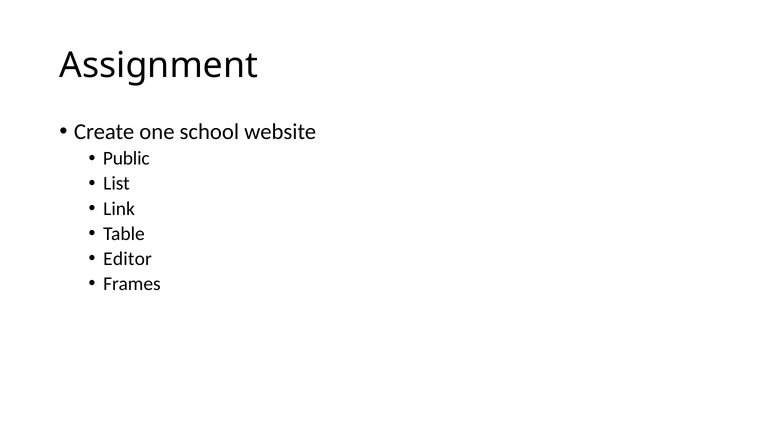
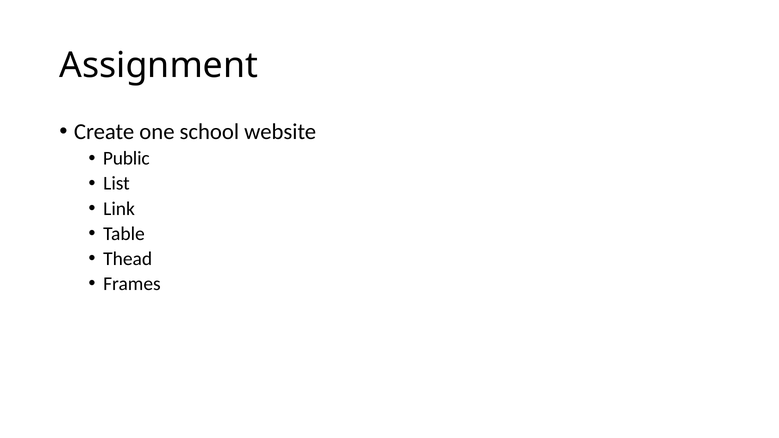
Editor: Editor -> Thead
